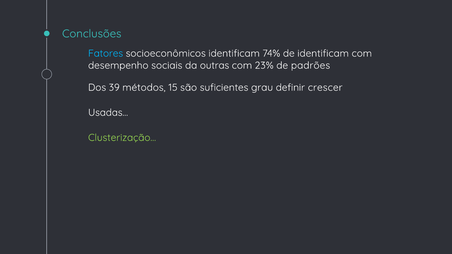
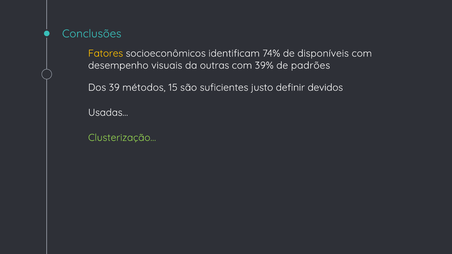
Fatores colour: light blue -> yellow
de identificam: identificam -> disponíveis
sociais: sociais -> visuais
23%: 23% -> 39%
grau: grau -> justo
crescer: crescer -> devidos
